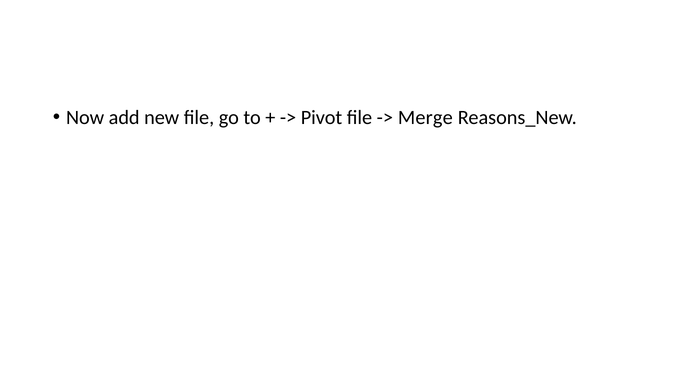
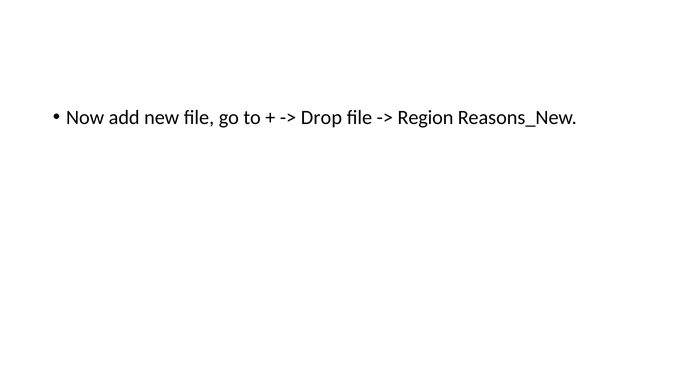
Pivot: Pivot -> Drop
Merge: Merge -> Region
